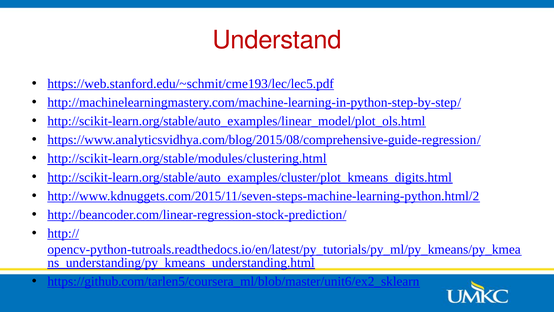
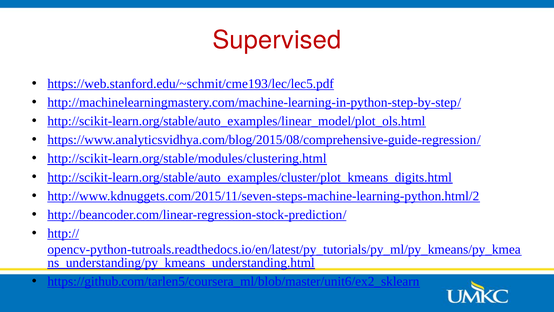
Understand: Understand -> Supervised
